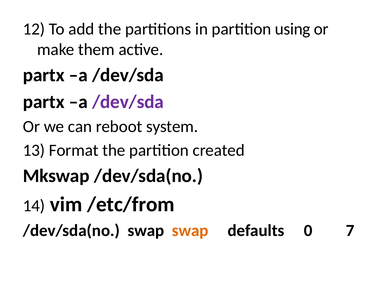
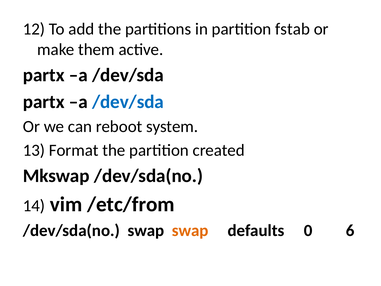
using: using -> fstab
/dev/sda at (128, 102) colour: purple -> blue
7: 7 -> 6
